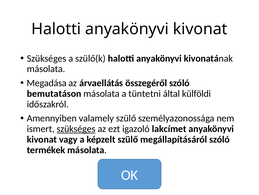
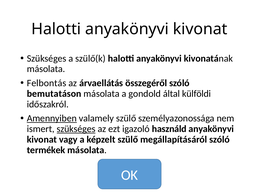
Megadása: Megadása -> Felbontás
tüntetni: tüntetni -> gondold
Amennyiben underline: none -> present
lakcímet: lakcímet -> használd
